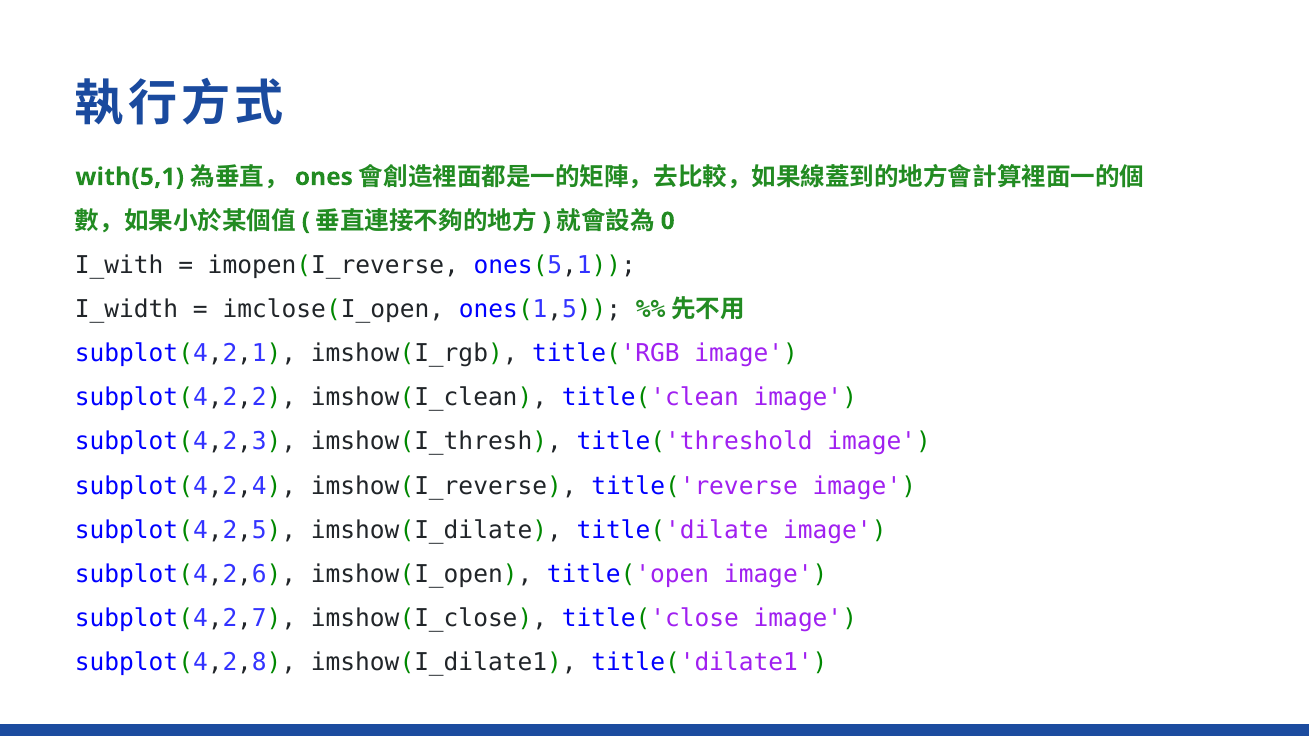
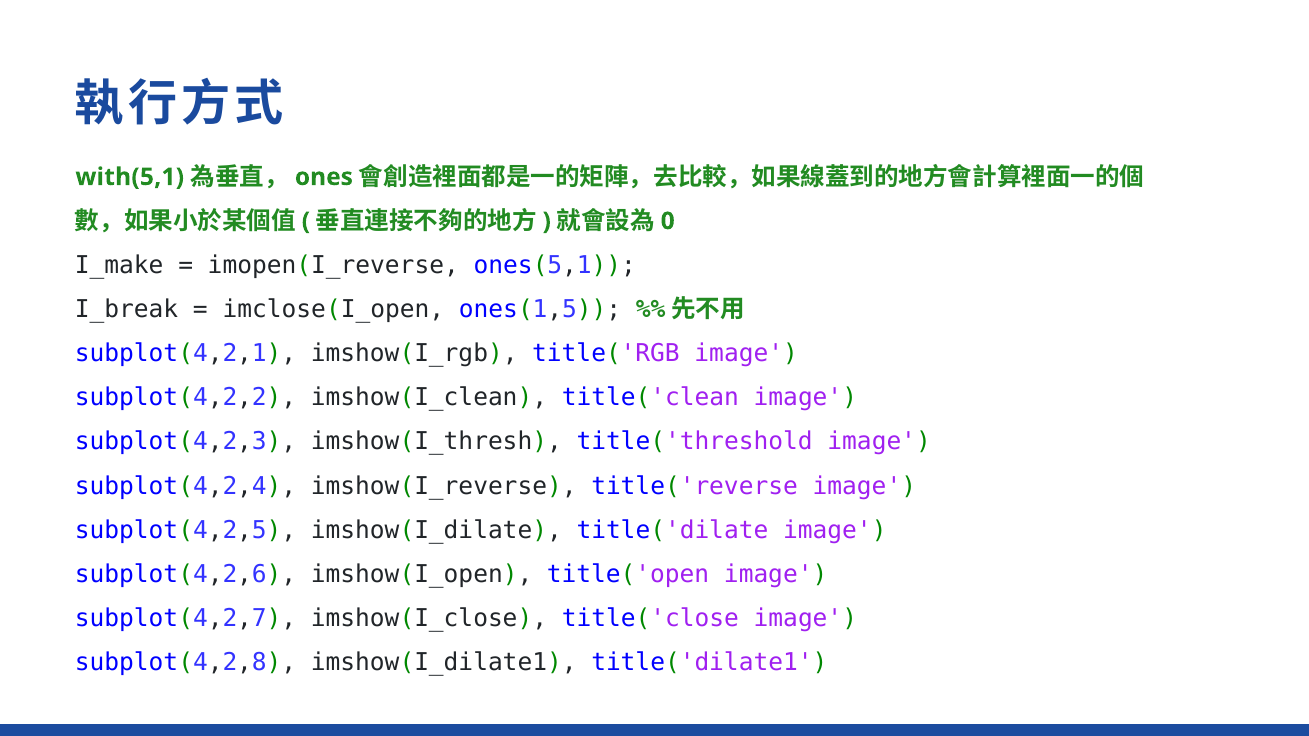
I_with: I_with -> I_make
I_width: I_width -> I_break
